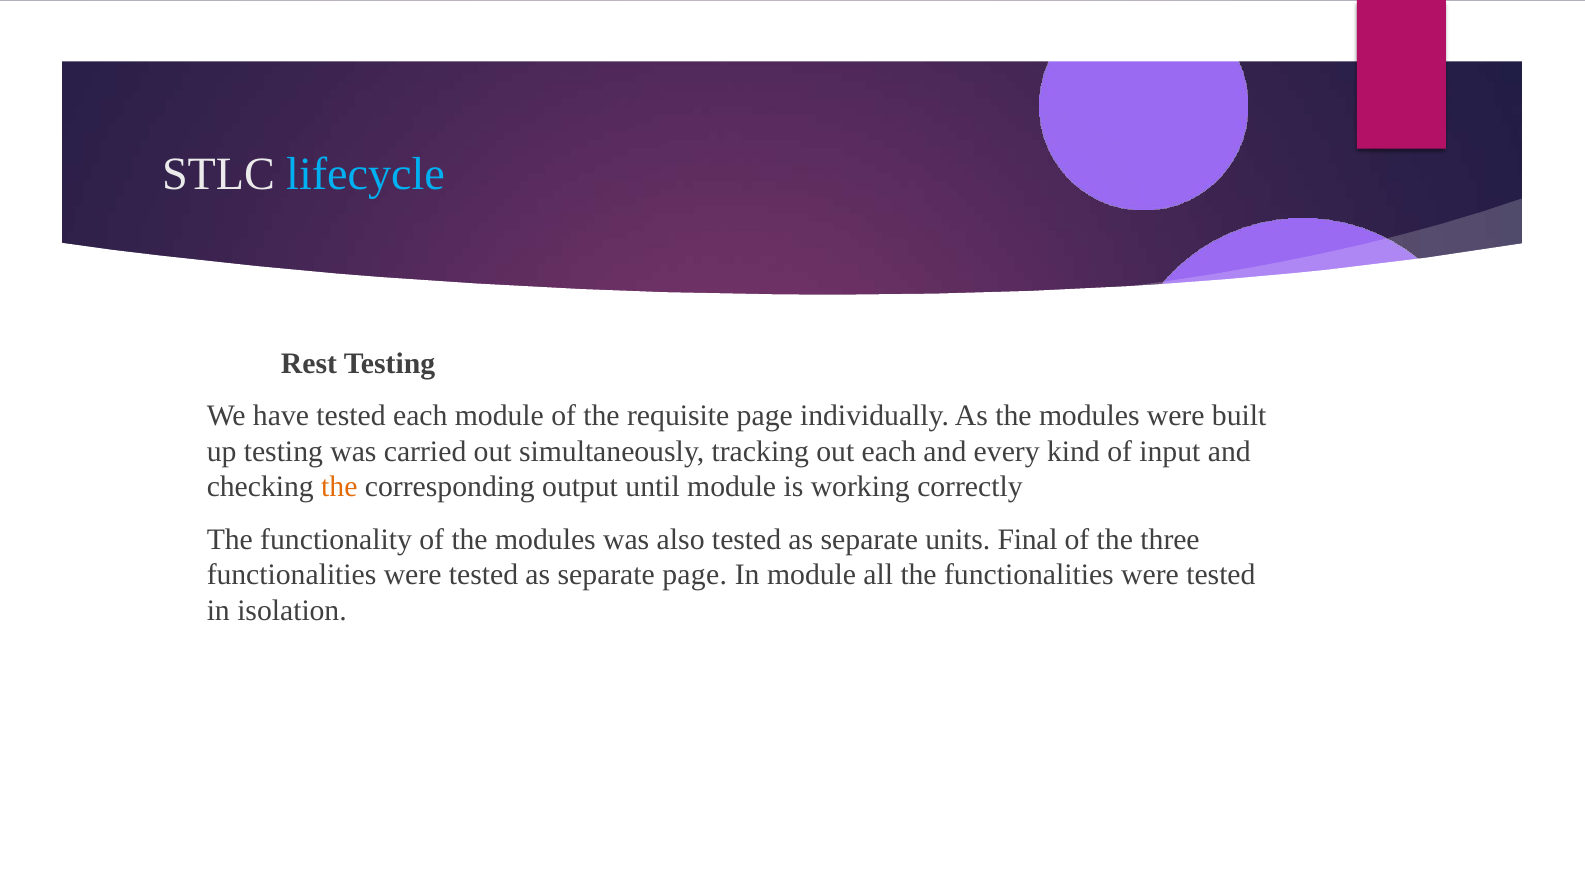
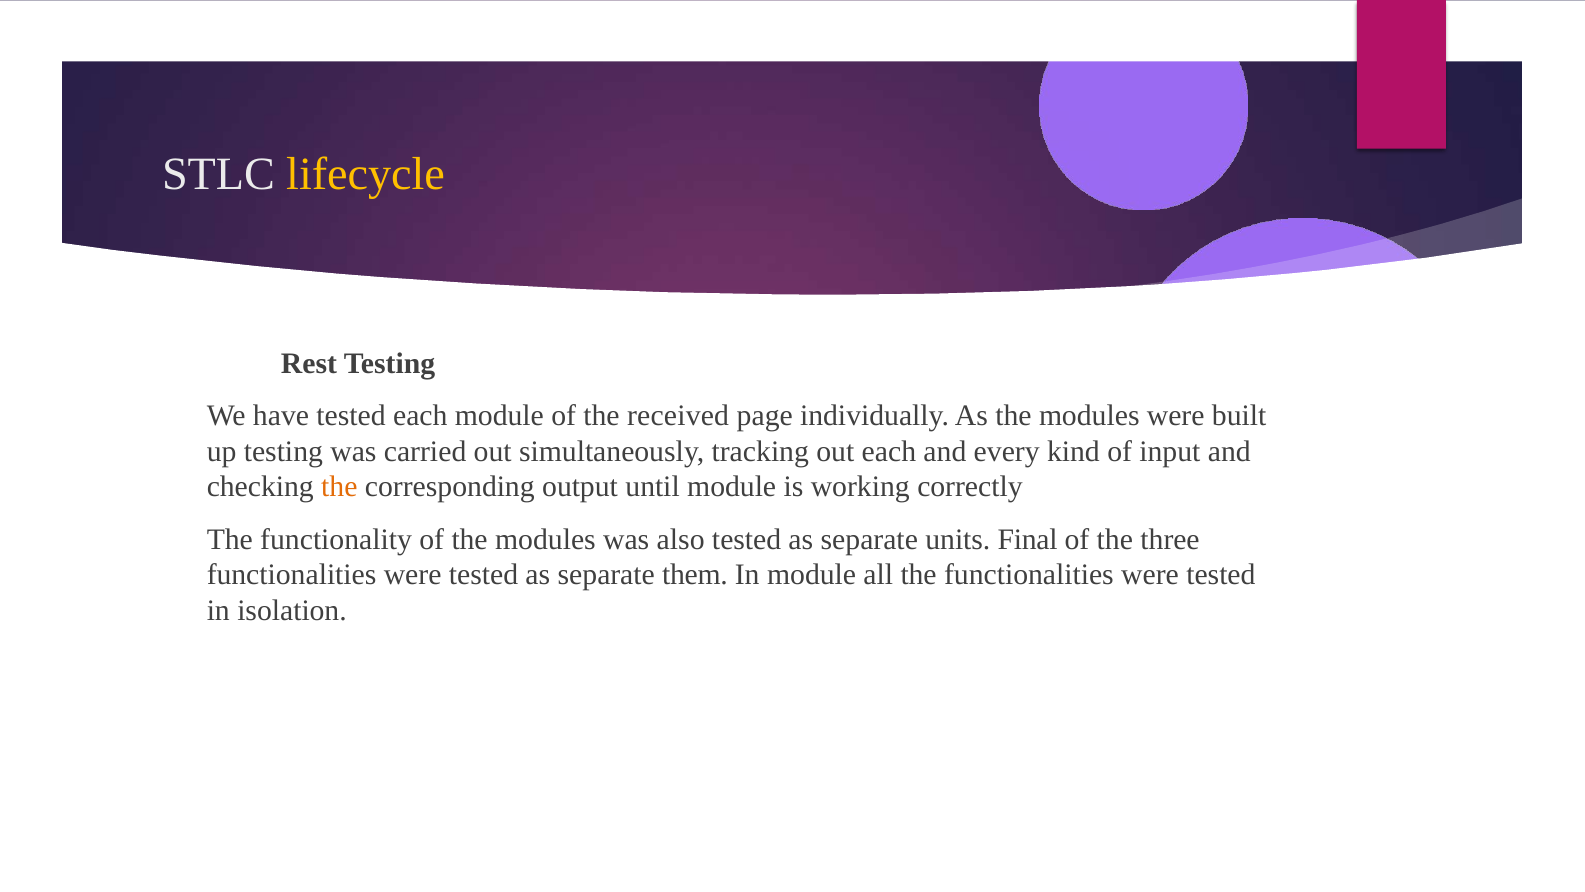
lifecycle colour: light blue -> yellow
requisite: requisite -> received
separate page: page -> them
